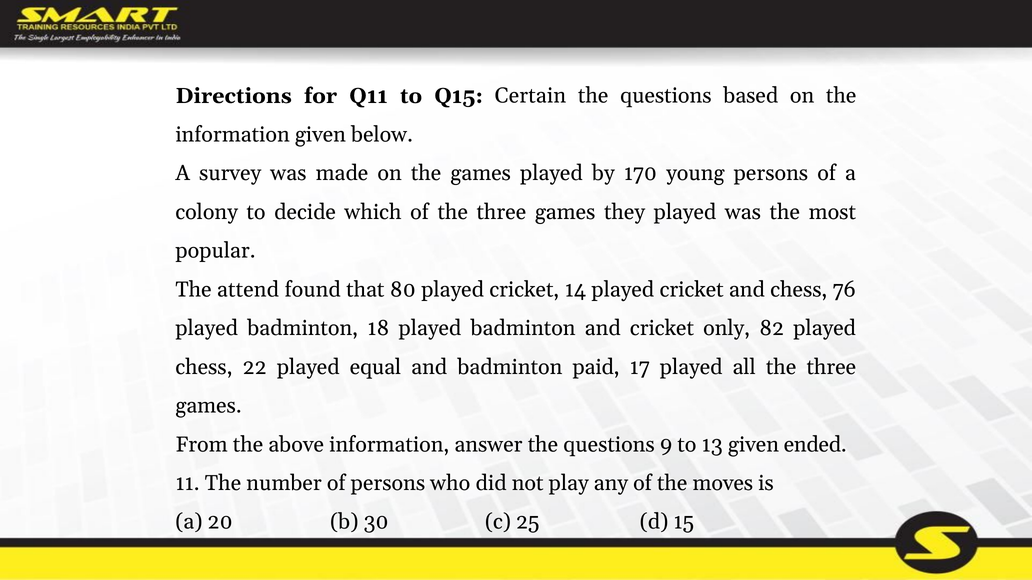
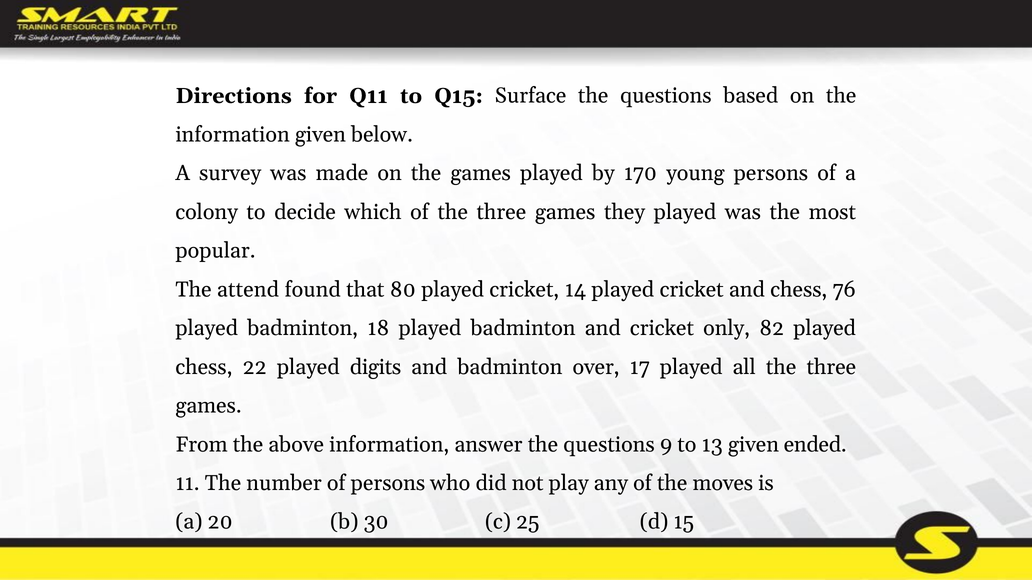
Certain: Certain -> Surface
equal: equal -> digits
paid: paid -> over
